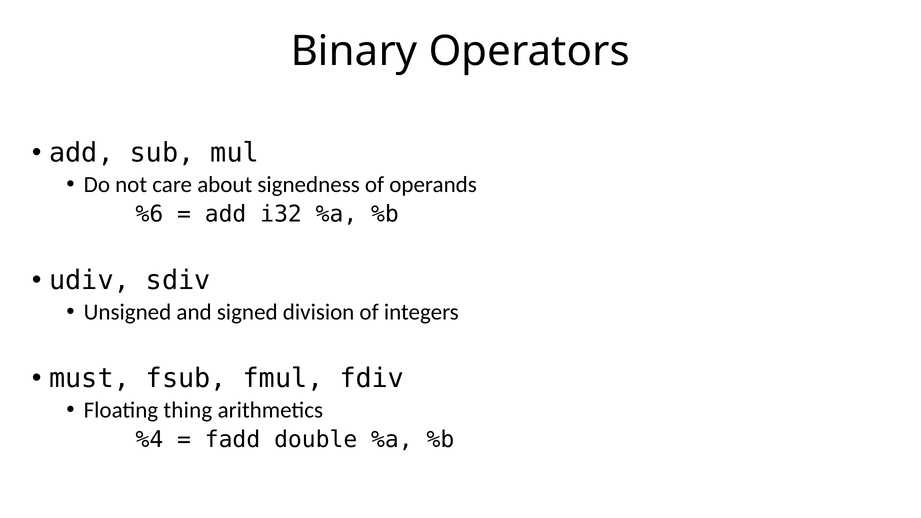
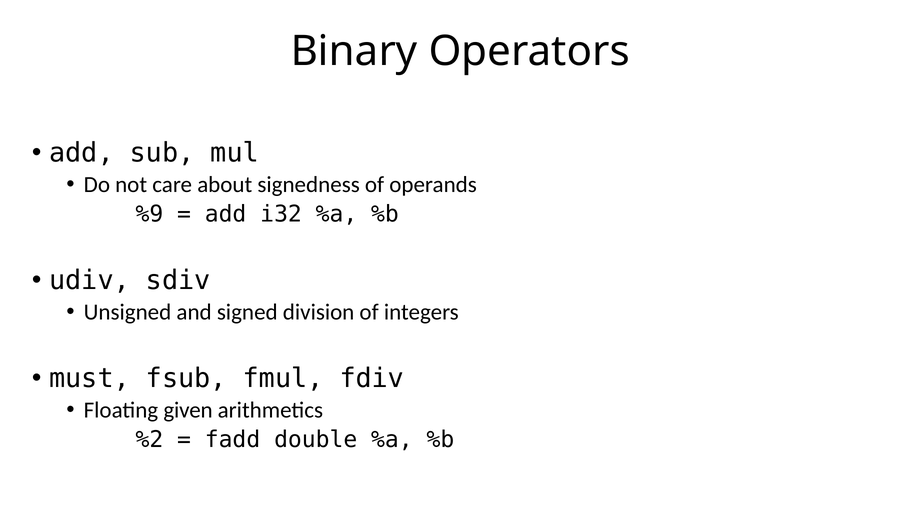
%6: %6 -> %9
thing: thing -> given
%4: %4 -> %2
